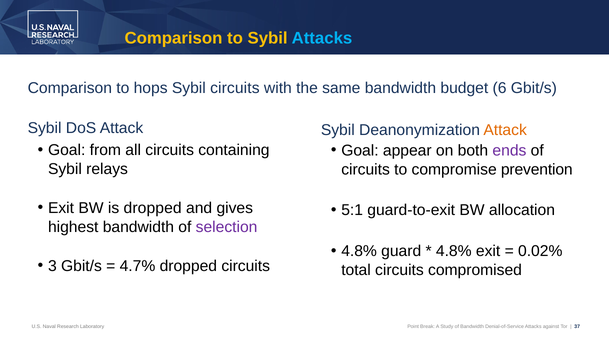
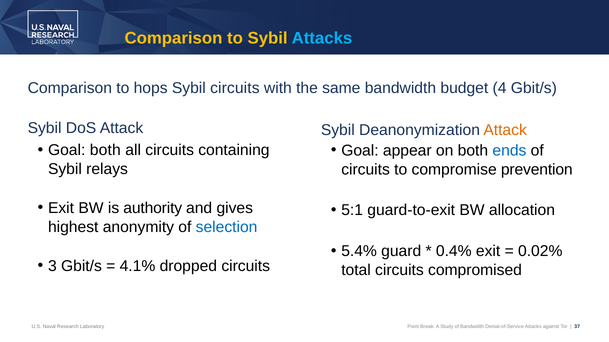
6: 6 -> 4
Goal from: from -> both
ends colour: purple -> blue
is dropped: dropped -> authority
highest bandwidth: bandwidth -> anonymity
selection colour: purple -> blue
4.8% at (359, 252): 4.8% -> 5.4%
4.8% at (454, 252): 4.8% -> 0.4%
4.7%: 4.7% -> 4.1%
